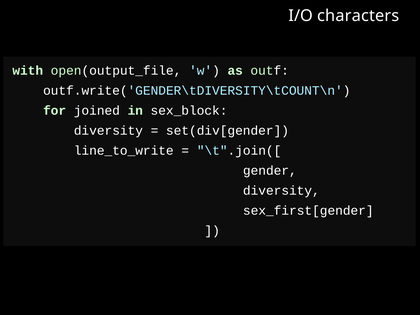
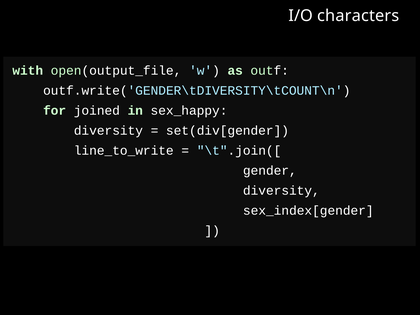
sex_block: sex_block -> sex_happy
sex_first[gender: sex_first[gender -> sex_index[gender
